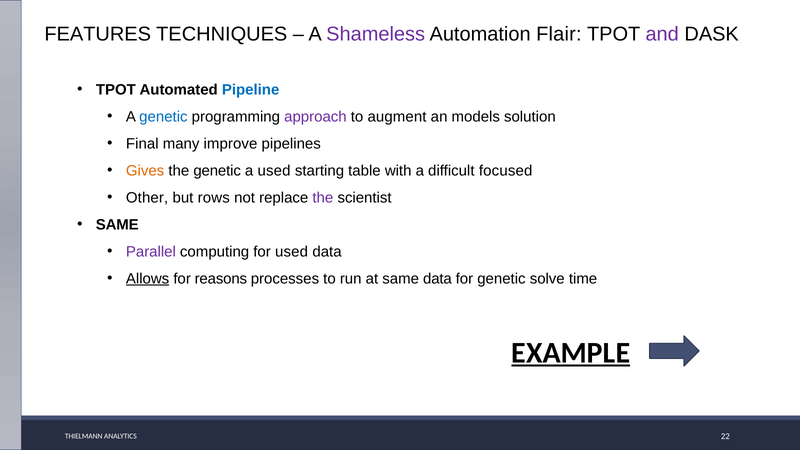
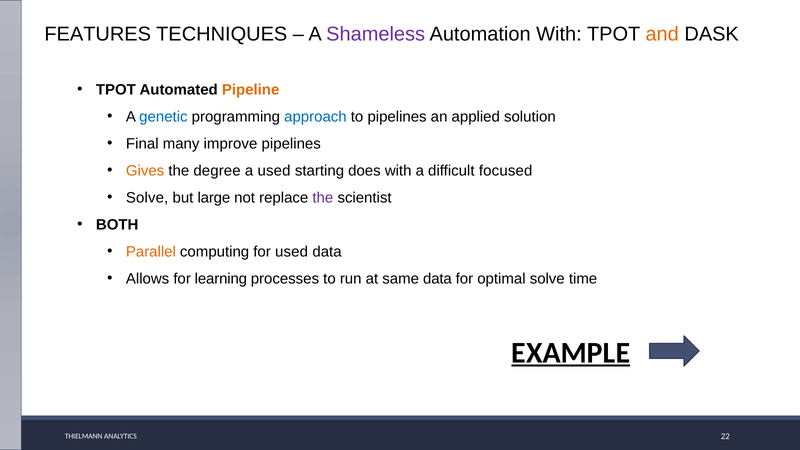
Automation Flair: Flair -> With
and colour: purple -> orange
Pipeline colour: blue -> orange
approach colour: purple -> blue
to augment: augment -> pipelines
models: models -> applied
the genetic: genetic -> degree
table: table -> does
Other at (147, 198): Other -> Solve
rows: rows -> large
SAME at (117, 225): SAME -> BOTH
Parallel colour: purple -> orange
Allows underline: present -> none
reasons: reasons -> learning
for genetic: genetic -> optimal
